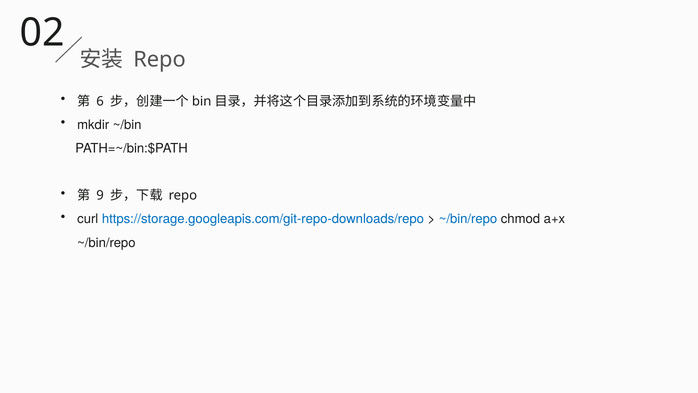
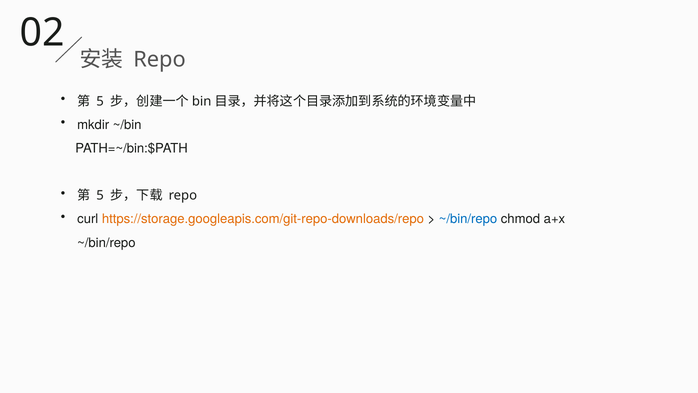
6 at (100, 101): 6 -> 5
9 at (100, 195): 9 -> 5
https://storage.googleapis.com/git-repo-downloads/repo colour: blue -> orange
